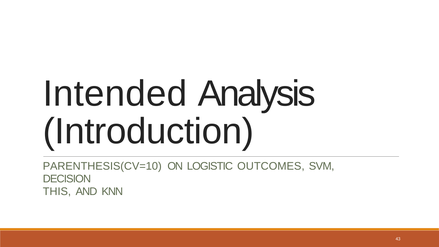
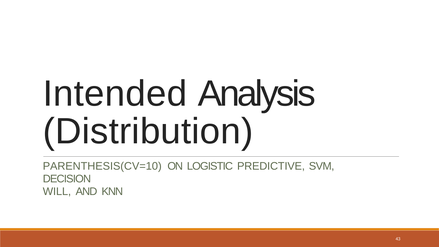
Introduction: Introduction -> Distribution
OUTCOMES: OUTCOMES -> PREDICTIVE
THIS: THIS -> WILL
